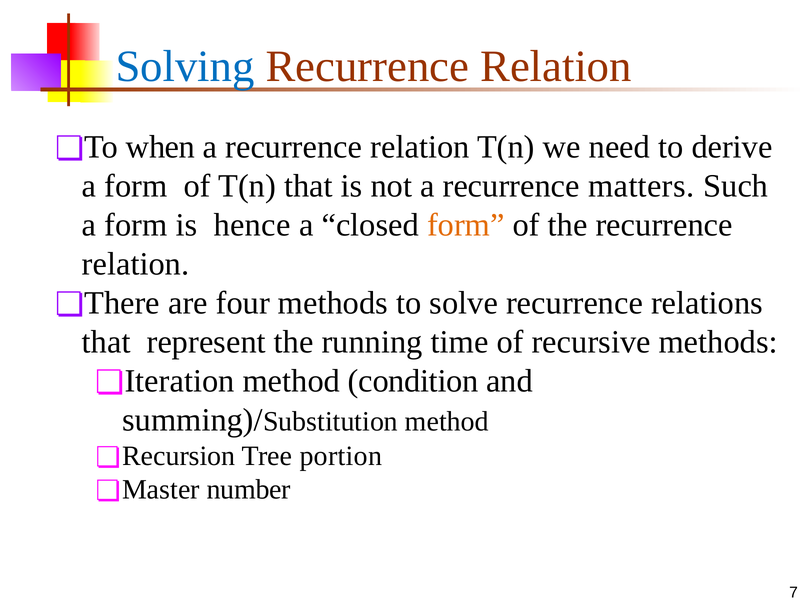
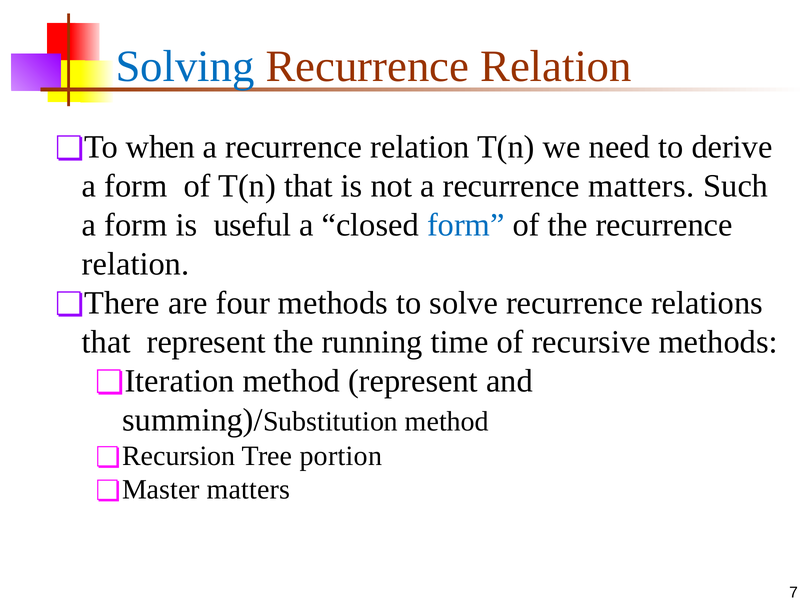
hence: hence -> useful
form at (466, 225) colour: orange -> blue
method condition: condition -> represent
number at (249, 489): number -> matters
